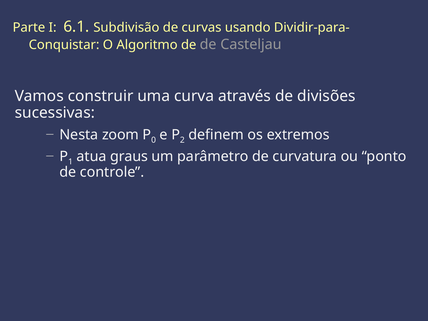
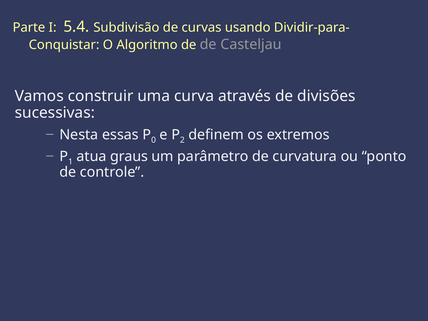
6.1: 6.1 -> 5.4
zoom: zoom -> essas
